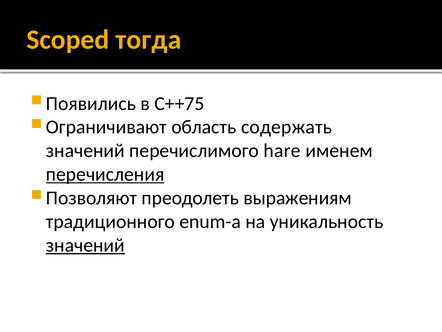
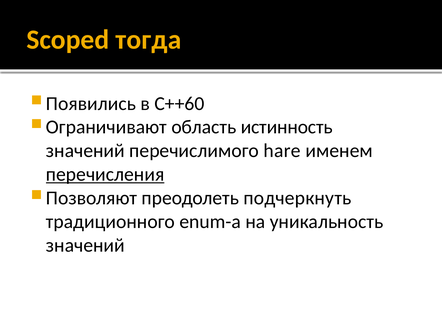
C++75: C++75 -> C++60
содержать: содержать -> истинность
выражениям: выражениям -> подчеркнуть
значений at (85, 245) underline: present -> none
